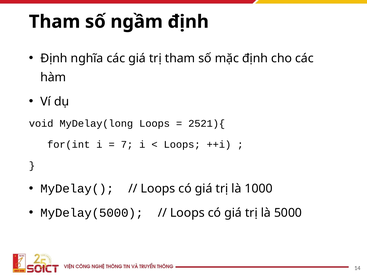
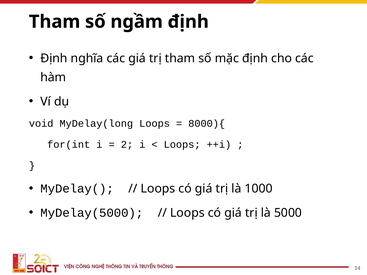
2521){: 2521){ -> 8000){
7: 7 -> 2
